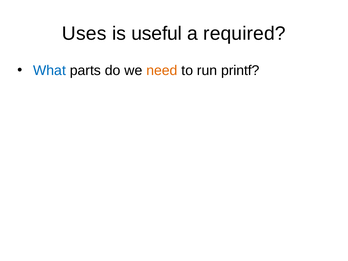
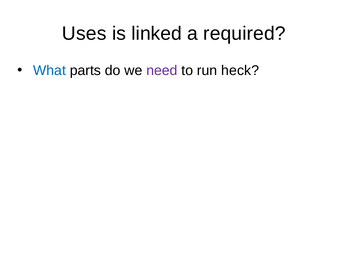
useful: useful -> linked
need colour: orange -> purple
printf: printf -> heck
